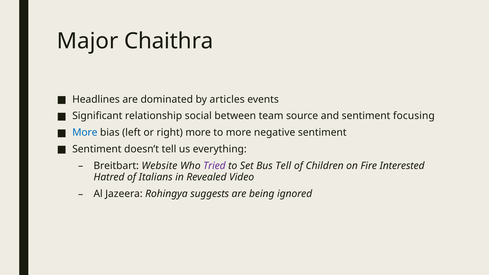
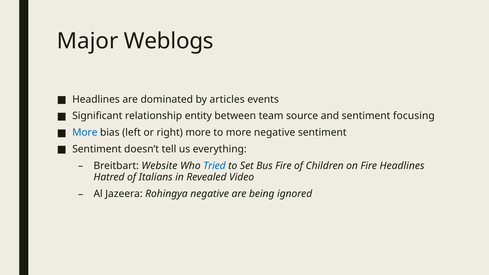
Chaithra: Chaithra -> Weblogs
social: social -> entity
Tried colour: purple -> blue
Bus Tell: Tell -> Fire
Fire Interested: Interested -> Headlines
Rohingya suggests: suggests -> negative
